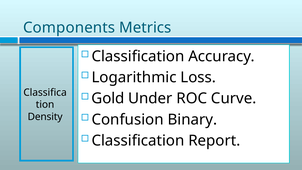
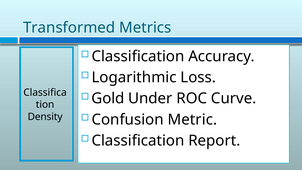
Components: Components -> Transformed
Binary: Binary -> Metric
